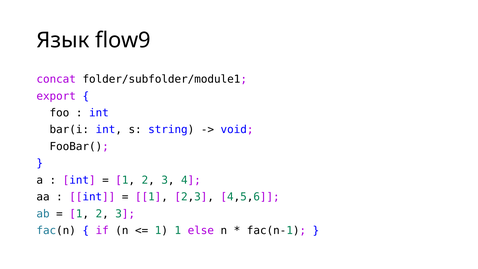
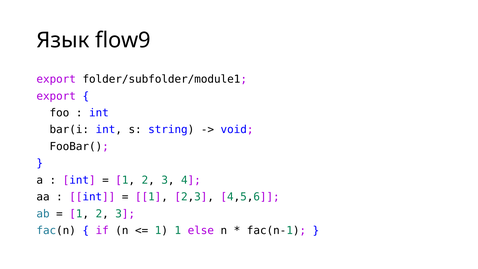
concat at (56, 79): concat -> export
